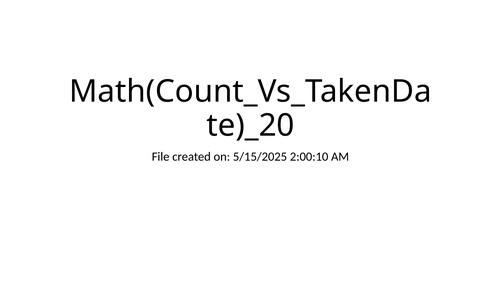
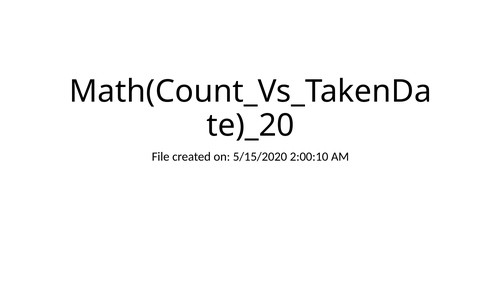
5/15/2025: 5/15/2025 -> 5/15/2020
